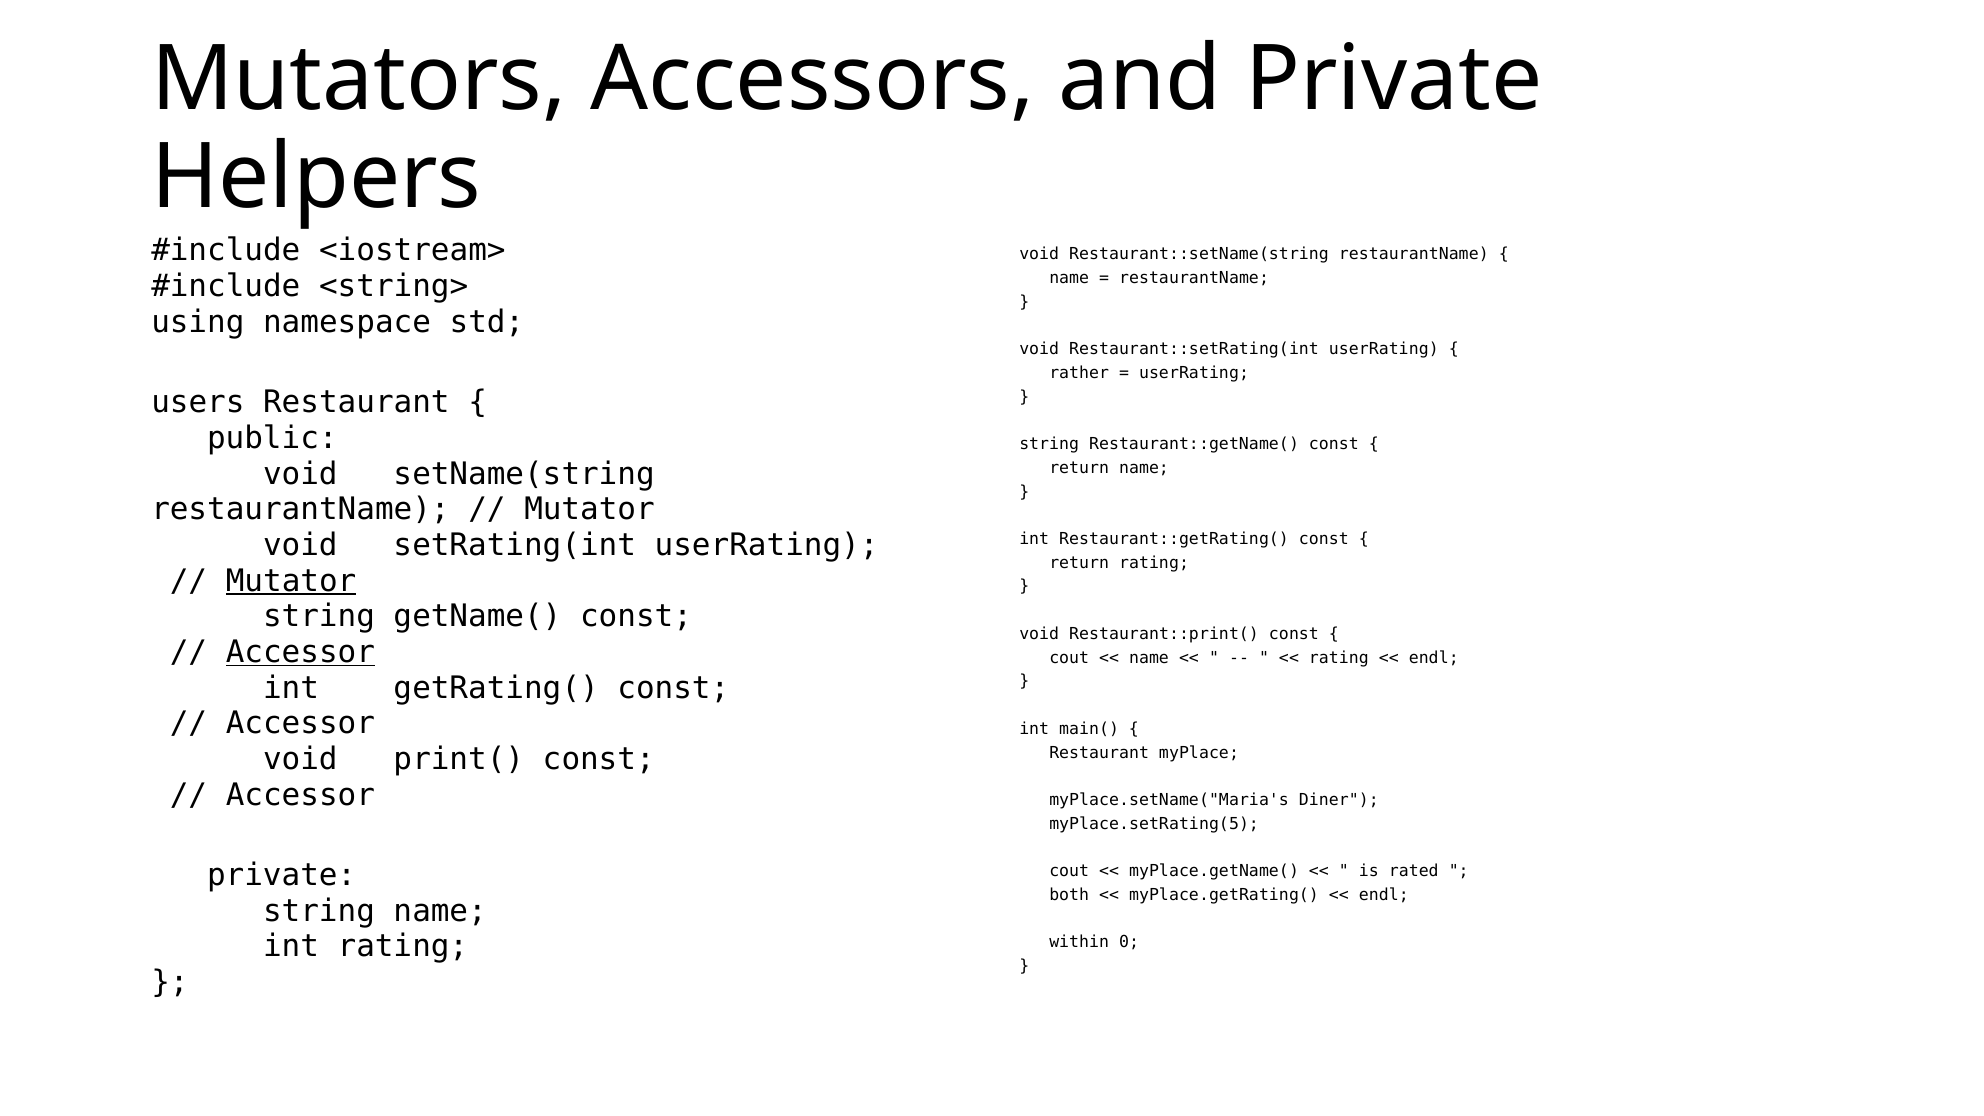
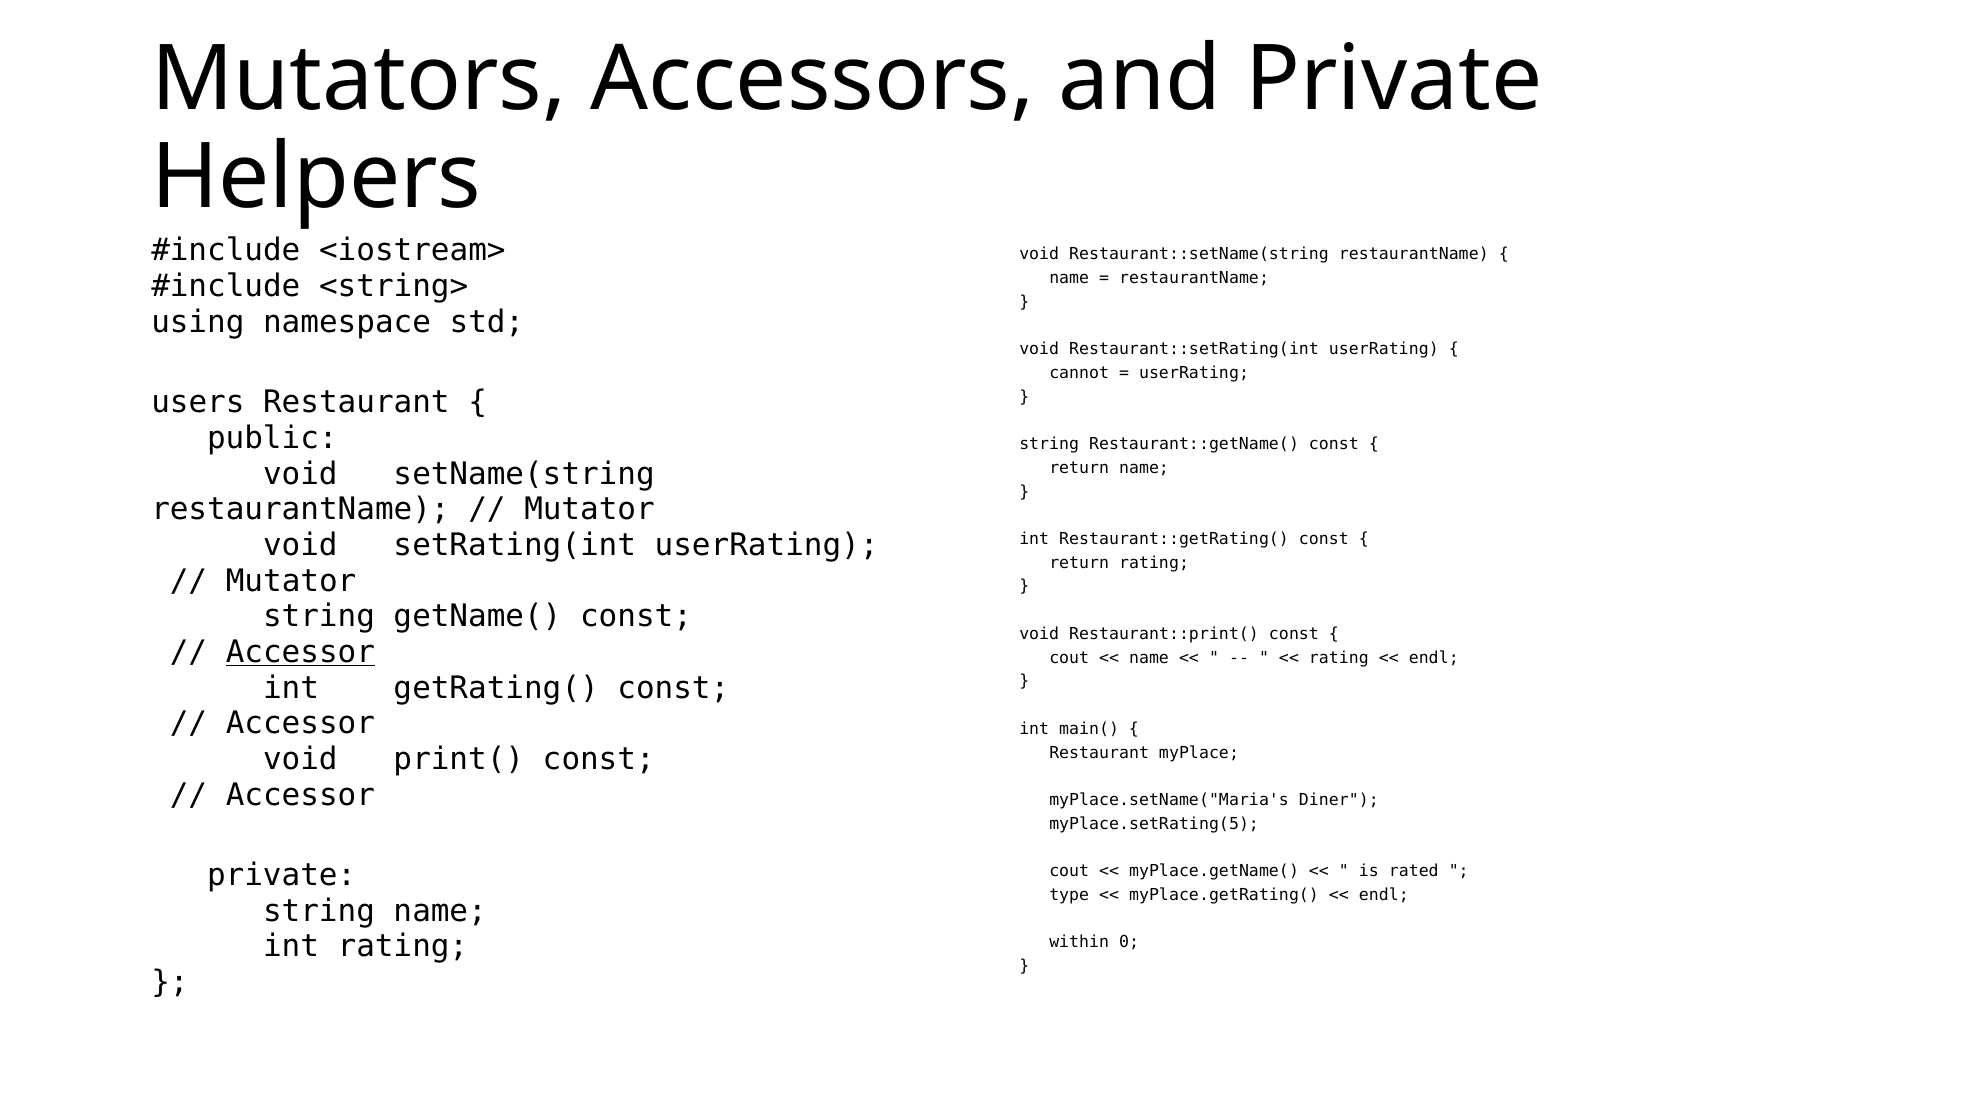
rather: rather -> cannot
Mutator at (291, 581) underline: present -> none
both: both -> type
